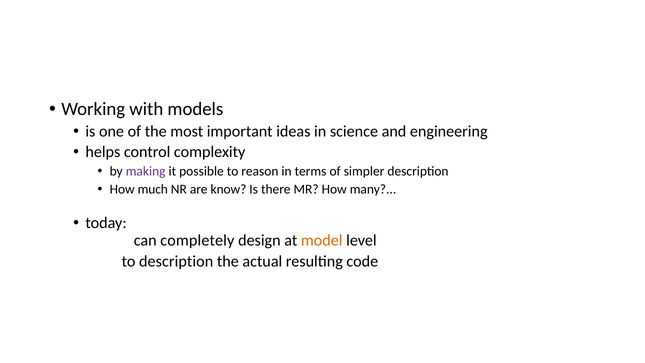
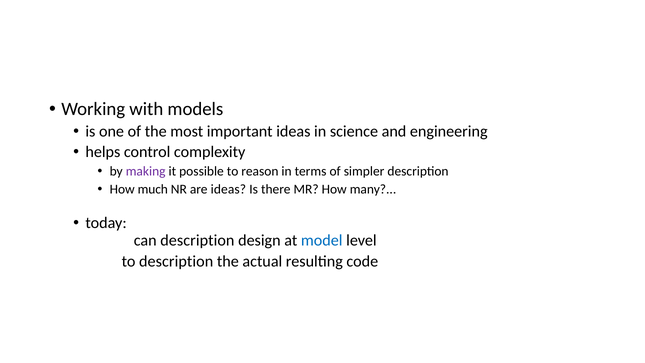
are know: know -> ideas
can completely: completely -> description
model colour: orange -> blue
